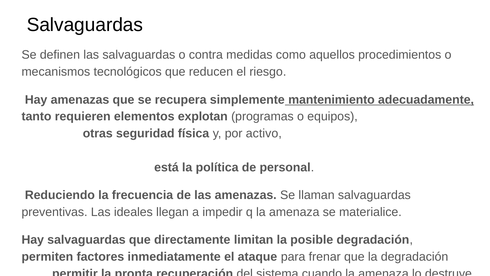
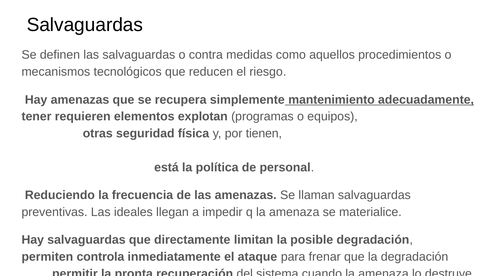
tanto: tanto -> tener
activo: activo -> tienen
factores: factores -> controla
